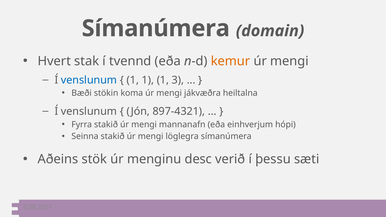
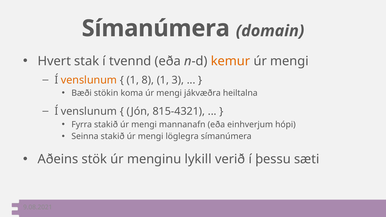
venslunum at (89, 80) colour: blue -> orange
1 at (148, 80): 1 -> 8
897-4321: 897-4321 -> 815-4321
desc: desc -> lykill
